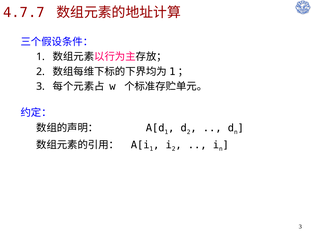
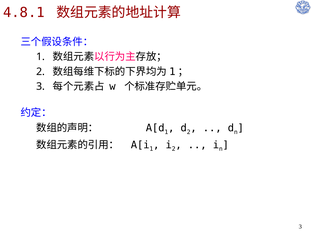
4.7.7: 4.7.7 -> 4.8.1
